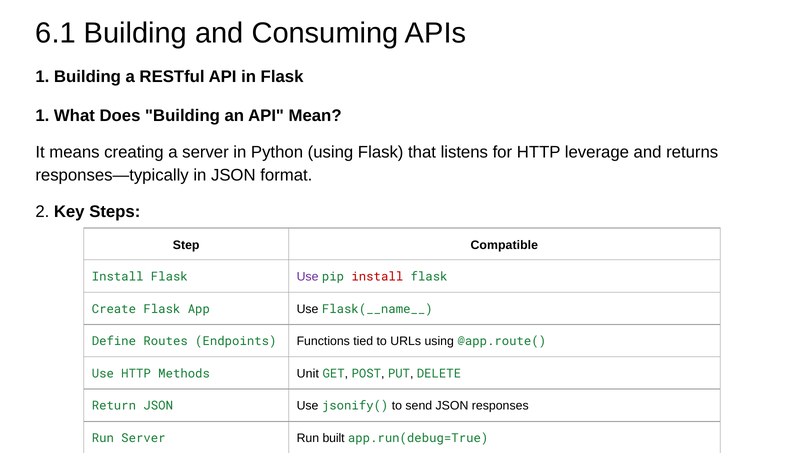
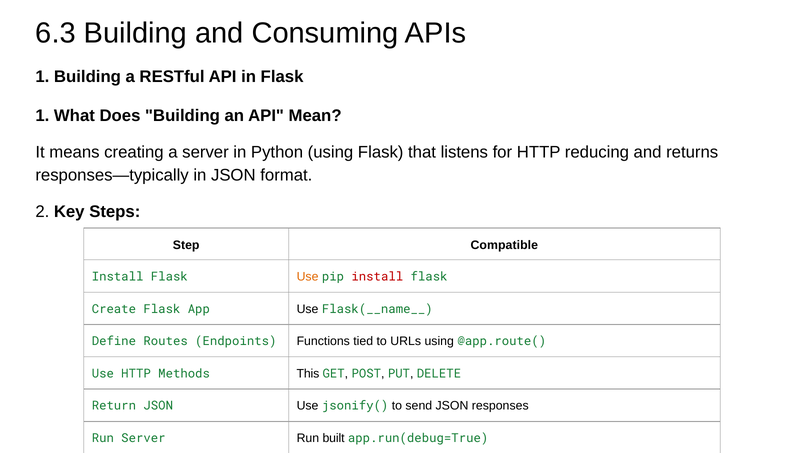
6.1: 6.1 -> 6.3
leverage: leverage -> reducing
Use at (308, 276) colour: purple -> orange
Unit: Unit -> This
